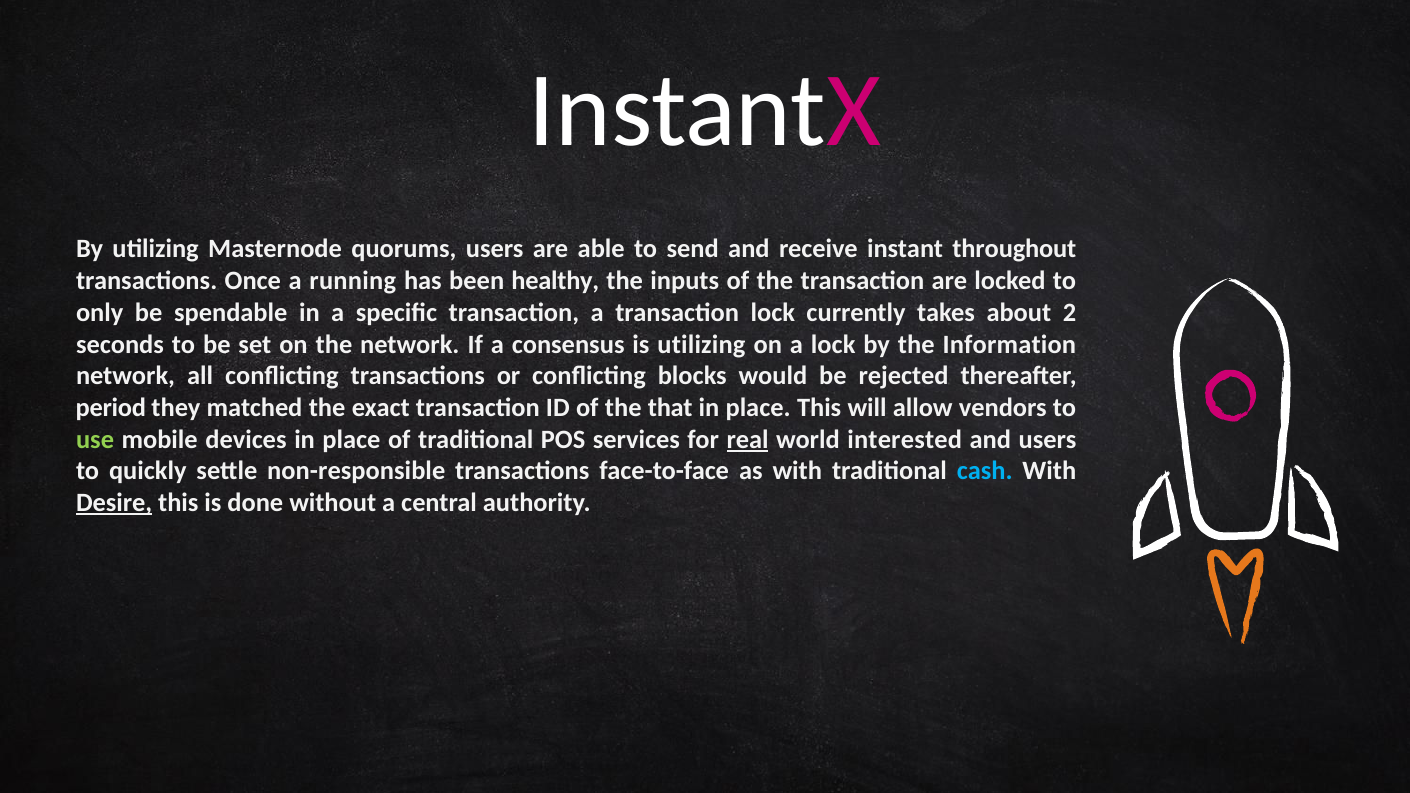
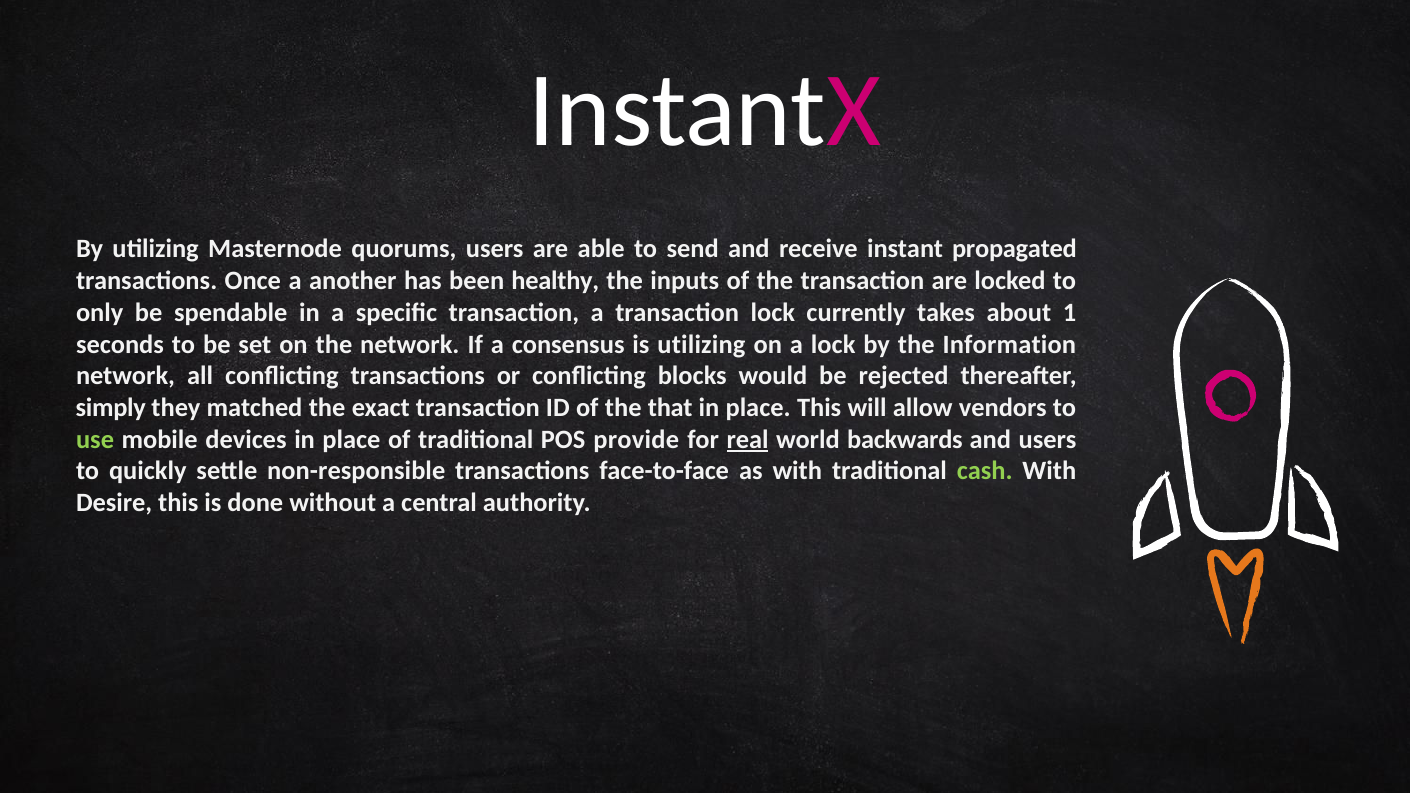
throughout: throughout -> propagated
running: running -> another
2: 2 -> 1
period: period -> simply
services: services -> provide
interested: interested -> backwards
cash colour: light blue -> light green
Desire underline: present -> none
